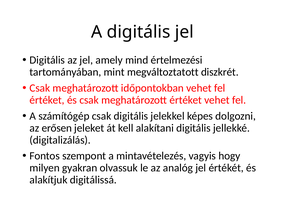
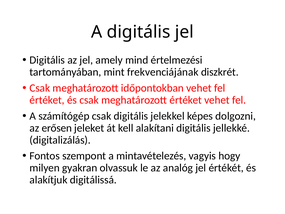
megváltoztatott: megváltoztatott -> frekvenciájának
